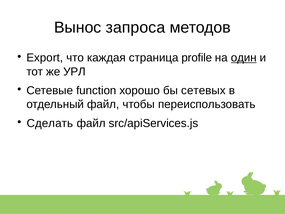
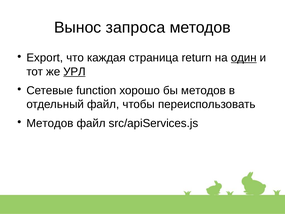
profile: profile -> return
УРЛ underline: none -> present
бы сетевых: сетевых -> методов
Сделать at (50, 123): Сделать -> Методов
